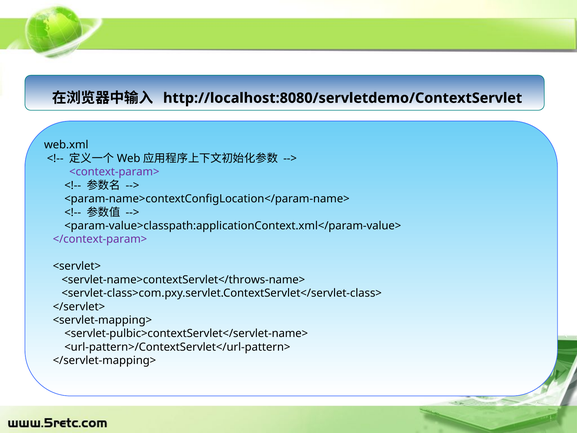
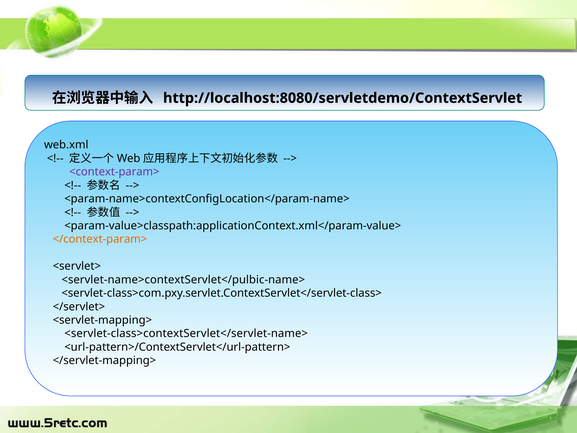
</context-param> colour: purple -> orange
<servlet-name>contextServlet</throws-name>: <servlet-name>contextServlet</throws-name> -> <servlet-name>contextServlet</pulbic-name>
<servlet-pulbic>contextServlet</servlet-name>: <servlet-pulbic>contextServlet</servlet-name> -> <servlet-class>contextServlet</servlet-name>
